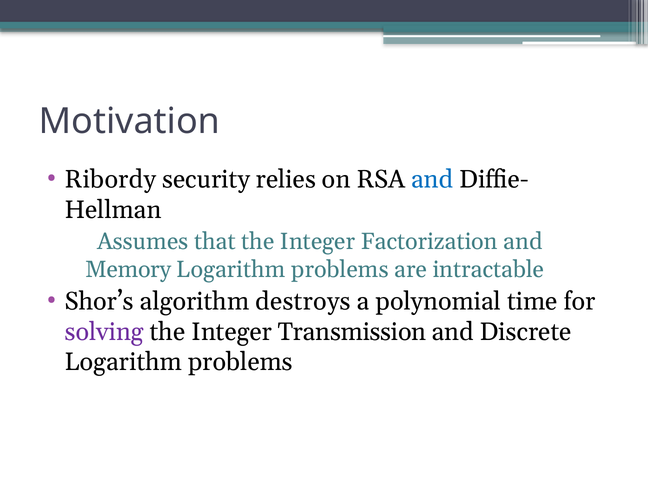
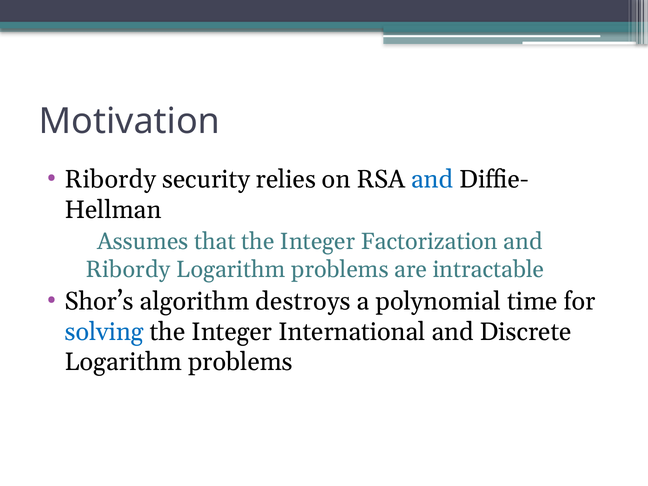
Memory at (128, 270): Memory -> Ribordy
solving colour: purple -> blue
Transmission: Transmission -> International
